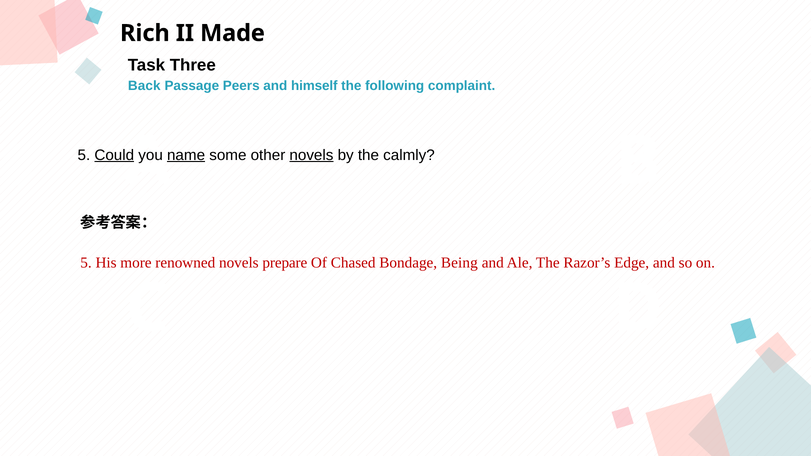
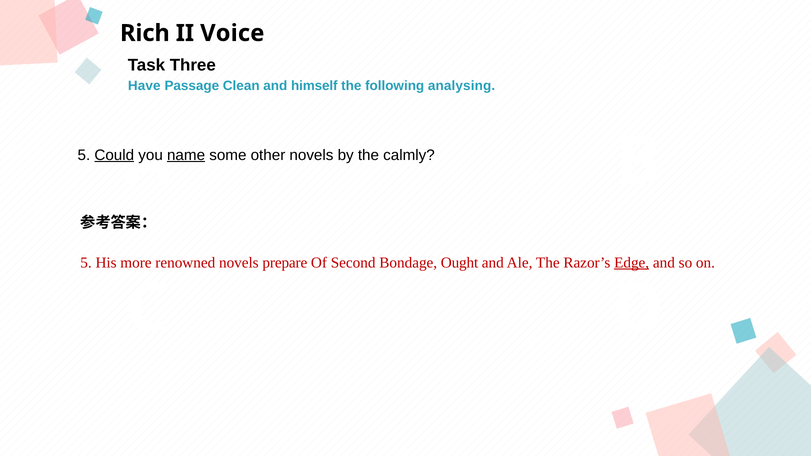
Made: Made -> Voice
Back: Back -> Have
Peers: Peers -> Clean
complaint: complaint -> analysing
novels at (311, 155) underline: present -> none
Chased: Chased -> Second
Being: Being -> Ought
Edge underline: none -> present
